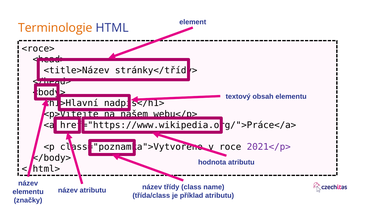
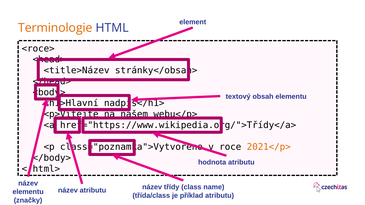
stránky</třídy>: stránky</třídy> -> stránky</obsah>
href="https://www.wikipedia.org/">Práce</a>: href="https://www.wikipedia.org/">Práce</a> -> href="https://www.wikipedia.org/">Třídy</a>
2021</p> colour: purple -> orange
